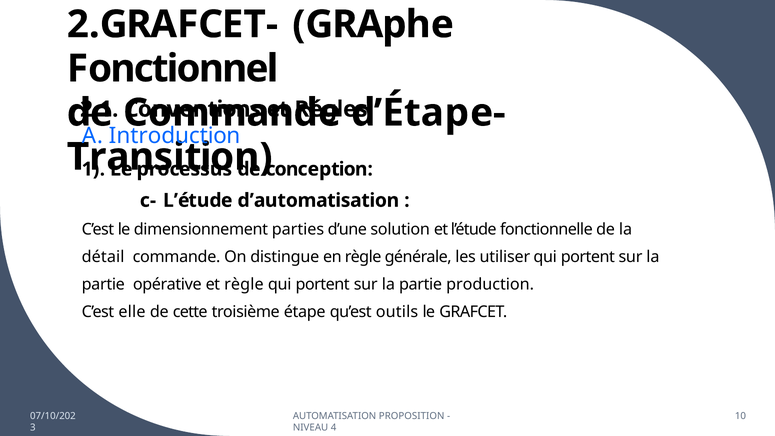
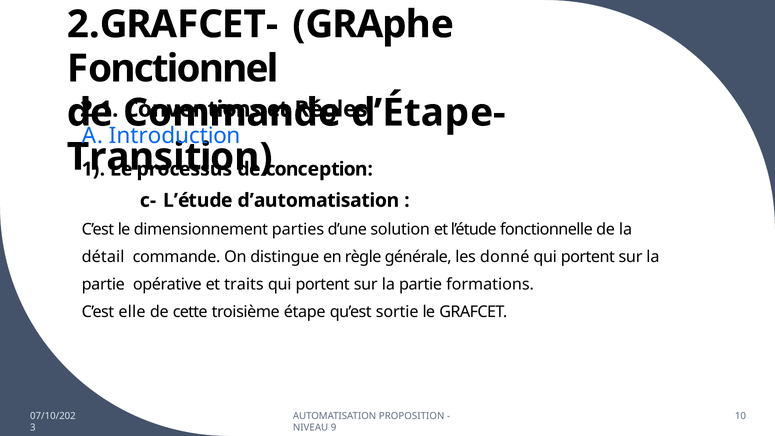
utiliser: utiliser -> donné
et règle: règle -> traits
production: production -> formations
outils: outils -> sortie
4: 4 -> 9
